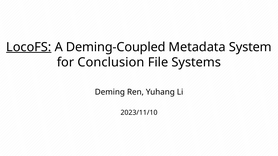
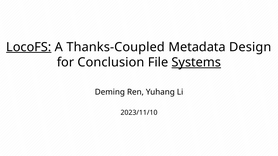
Deming-Coupled: Deming-Coupled -> Thanks-Coupled
System: System -> Design
Systems underline: none -> present
